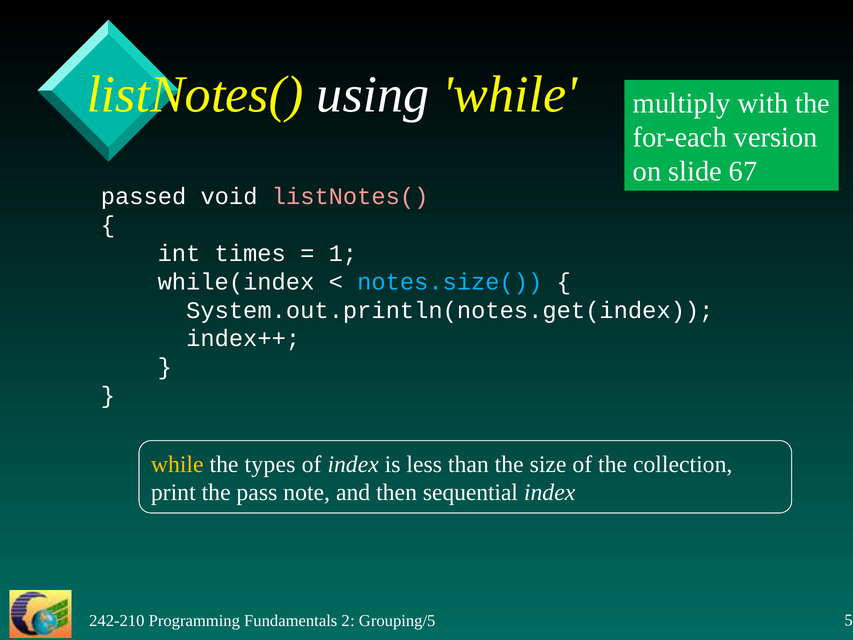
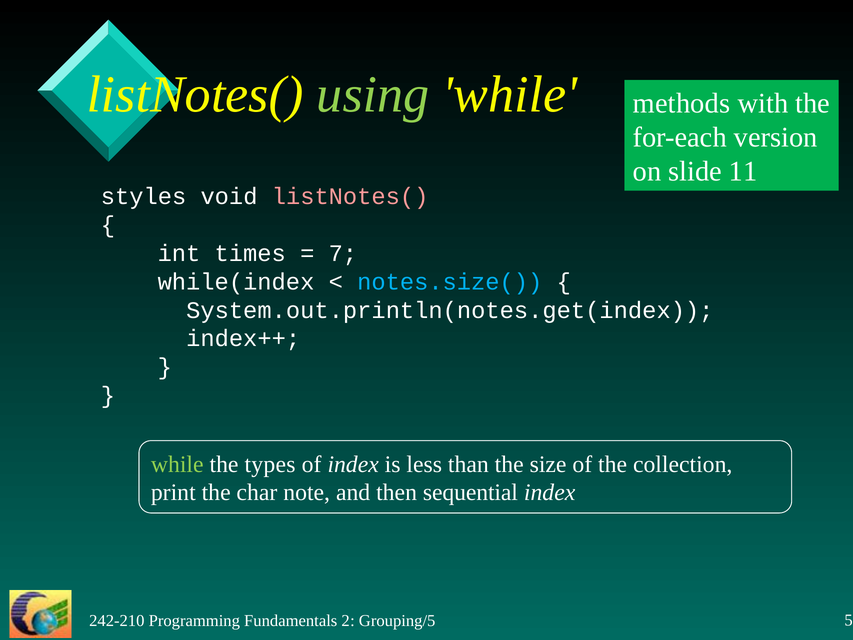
using colour: white -> light green
multiply: multiply -> methods
67: 67 -> 11
passed: passed -> styles
1: 1 -> 7
while at (177, 464) colour: yellow -> light green
pass: pass -> char
